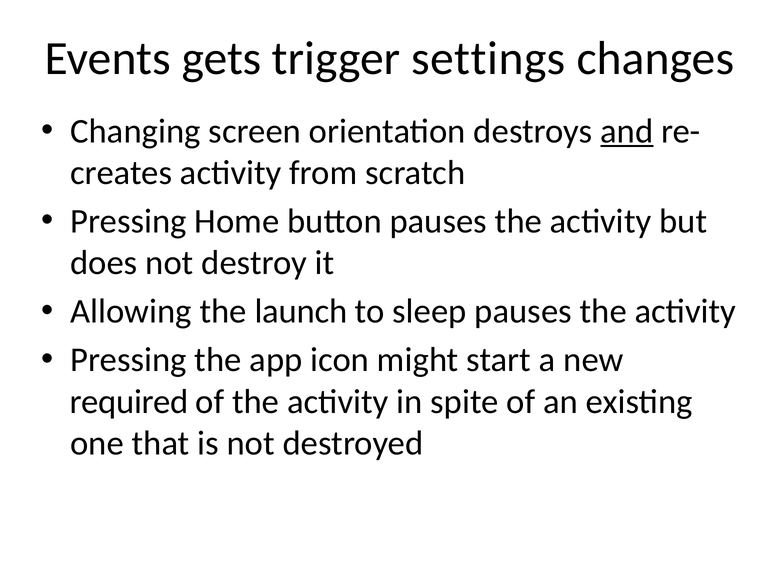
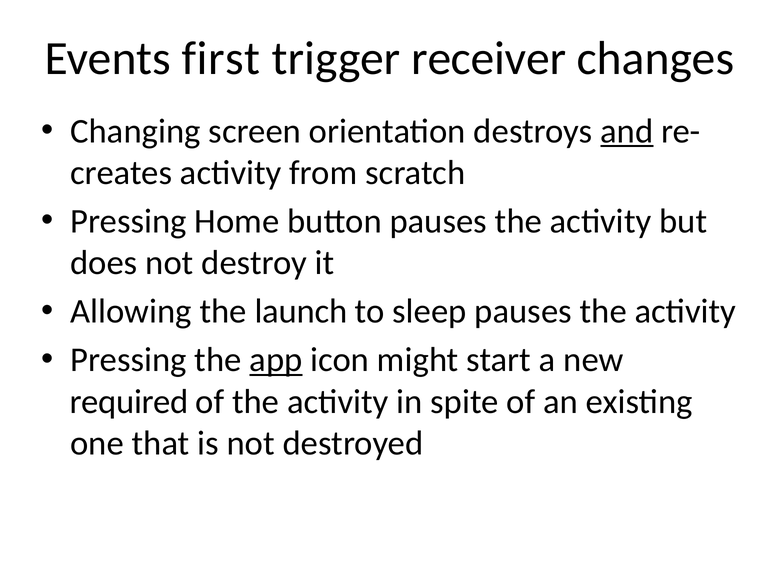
gets: gets -> first
settings: settings -> receiver
app underline: none -> present
